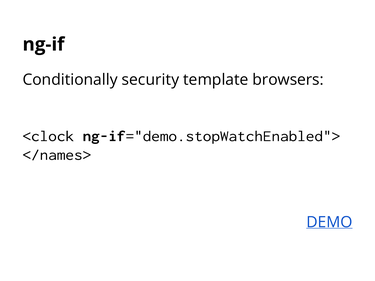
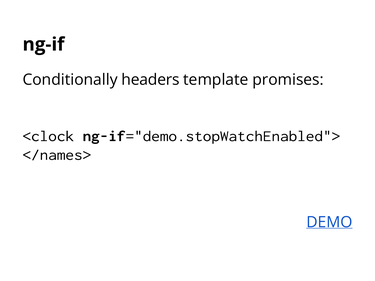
security: security -> headers
browsers: browsers -> promises
